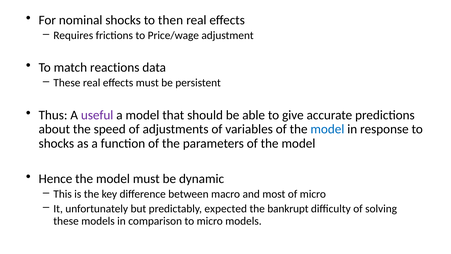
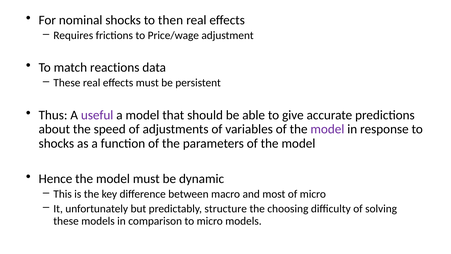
model at (327, 129) colour: blue -> purple
expected: expected -> structure
bankrupt: bankrupt -> choosing
